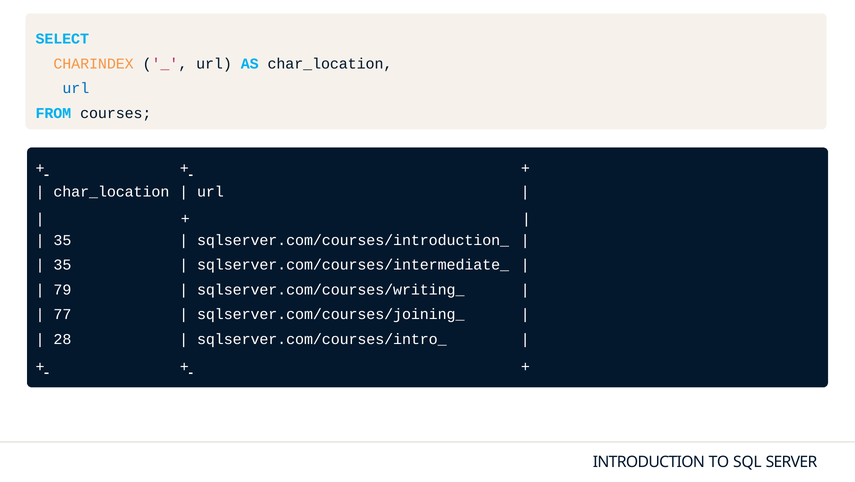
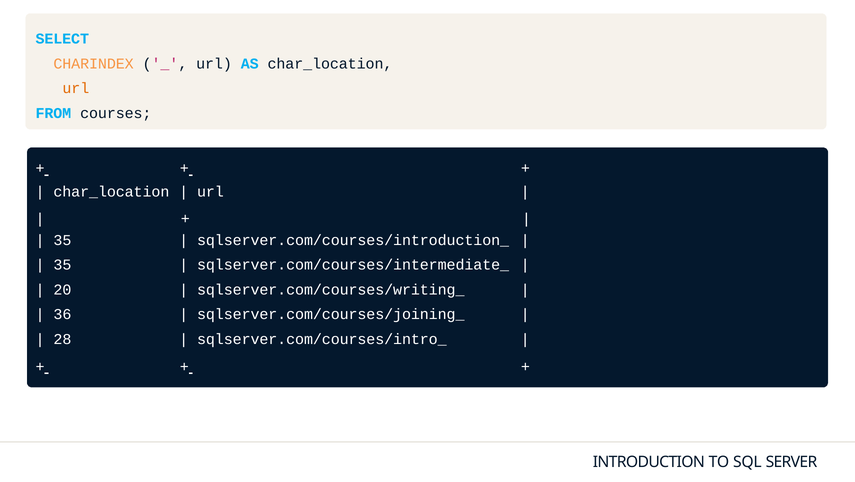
url at (76, 88) colour: blue -> orange
79: 79 -> 20
77: 77 -> 36
